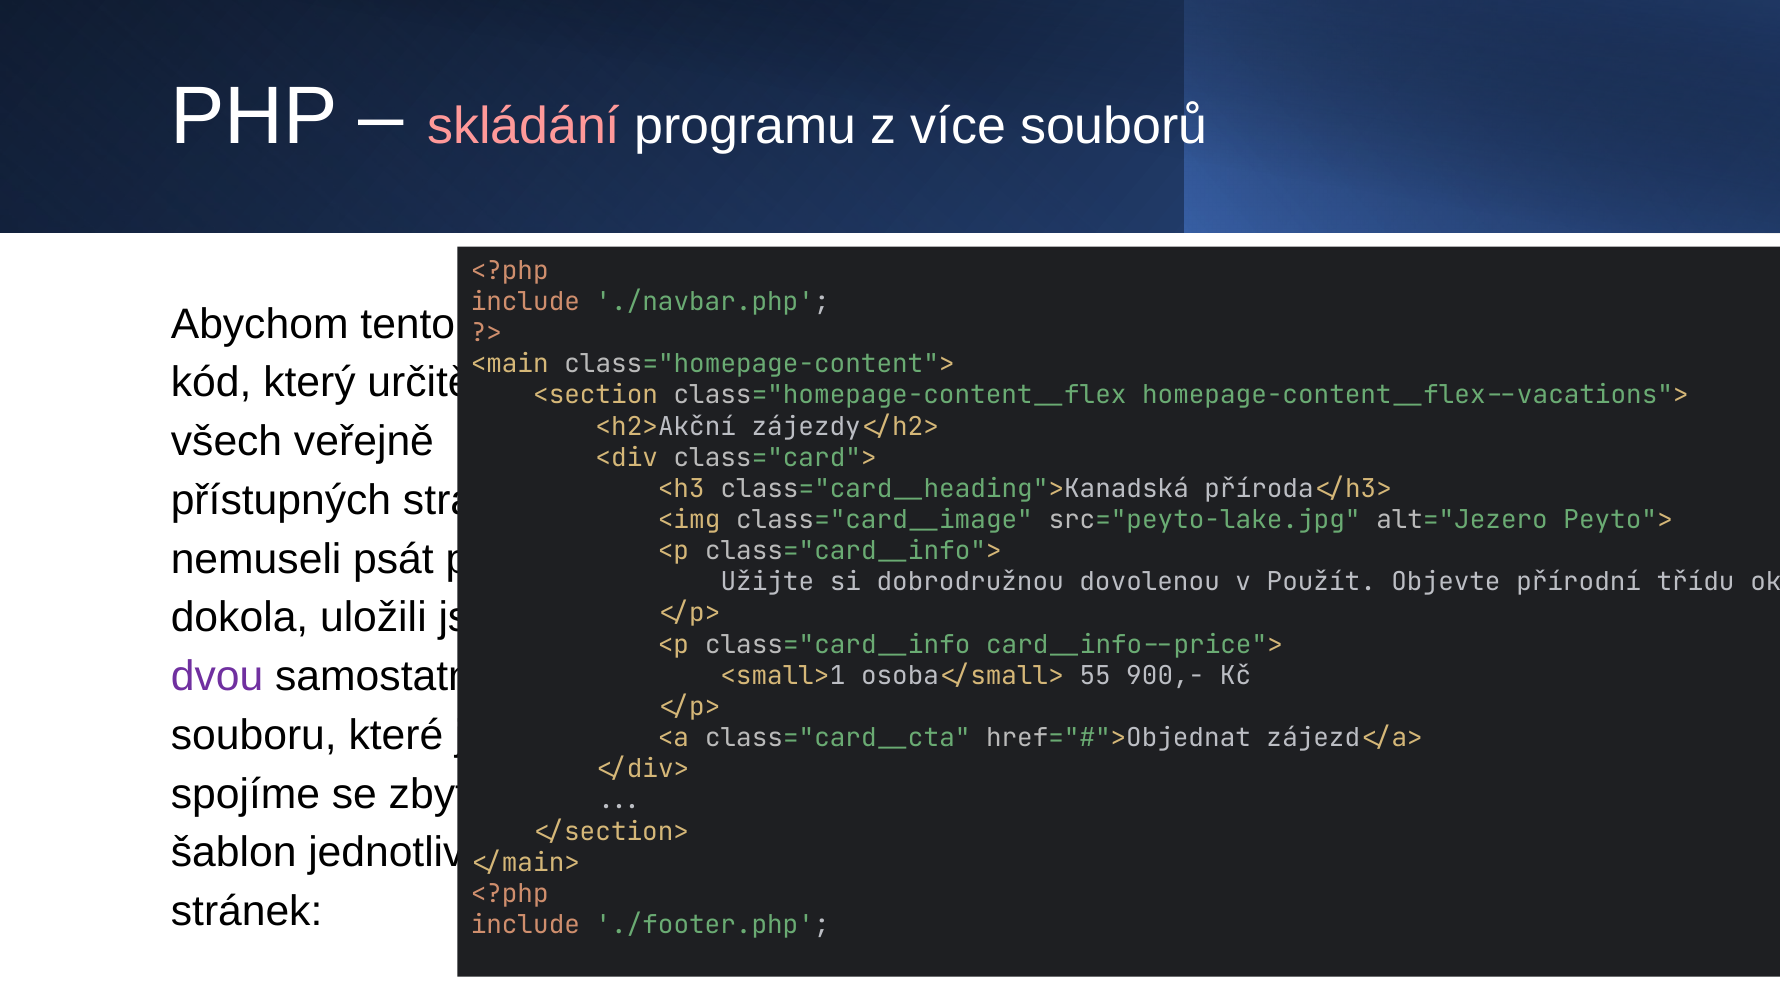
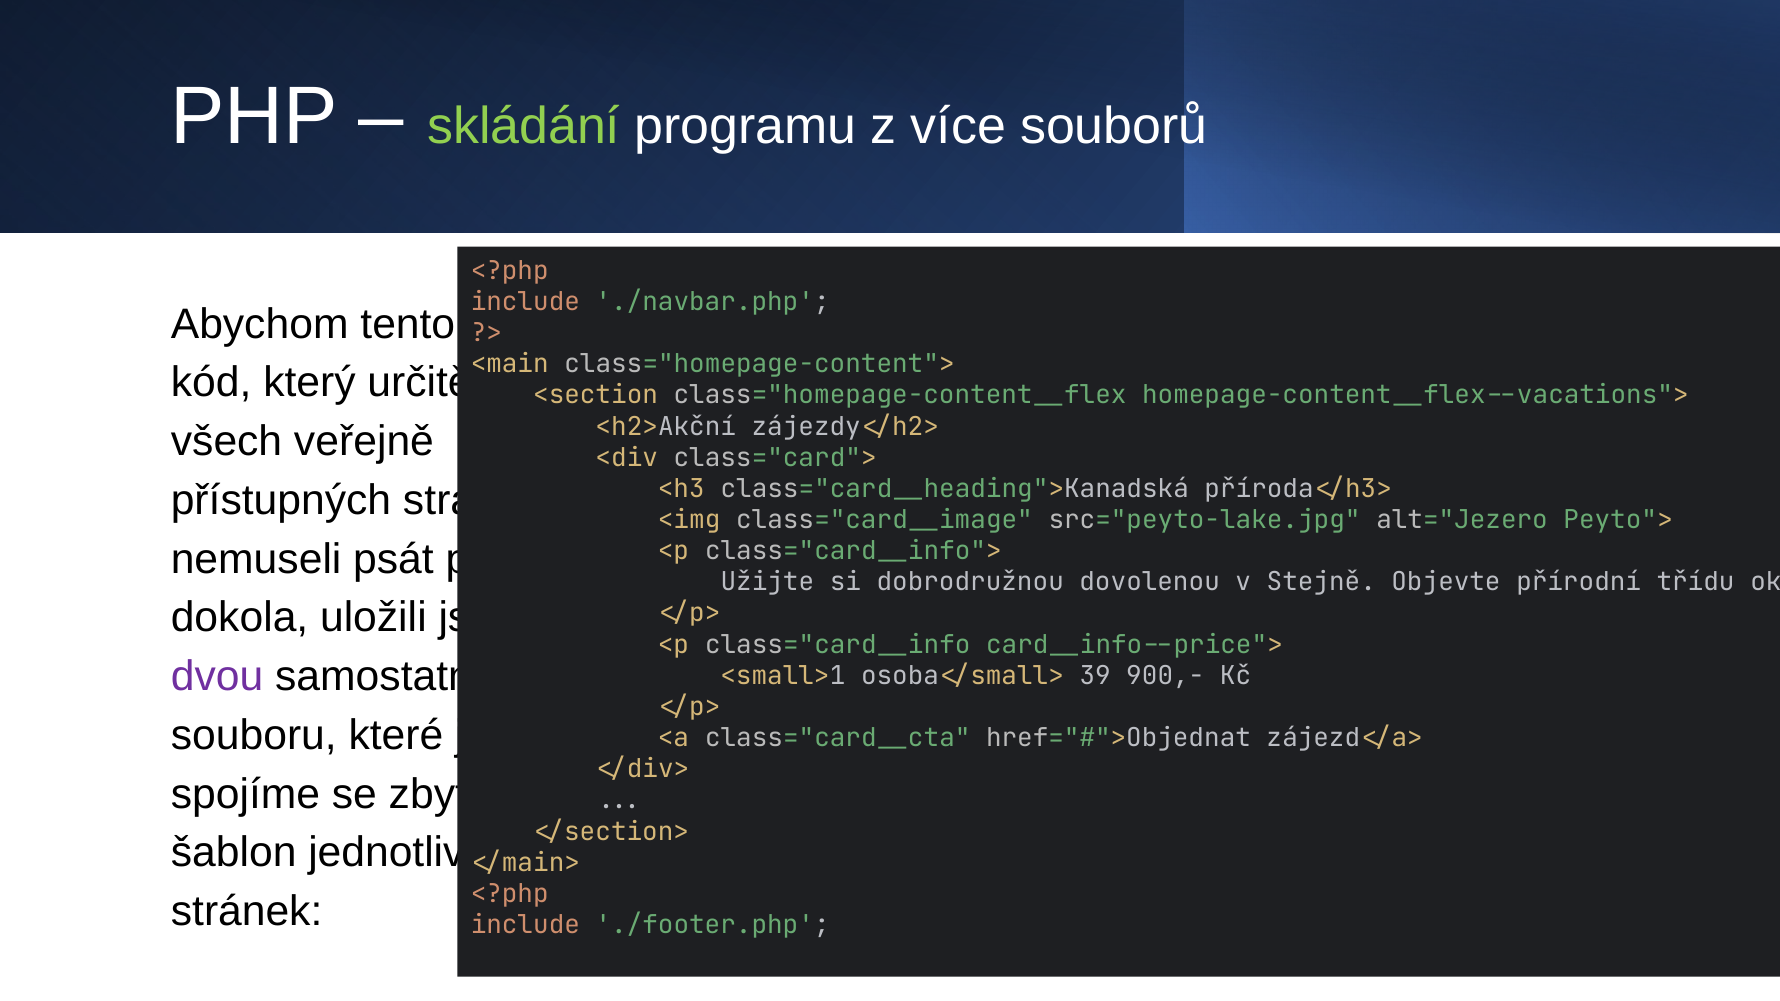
skládání colour: pink -> light green
Použít: Použít -> Stejně
55: 55 -> 39
